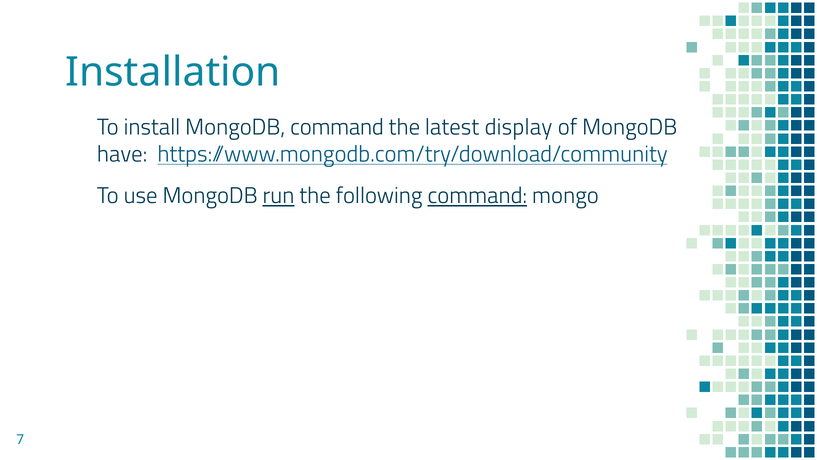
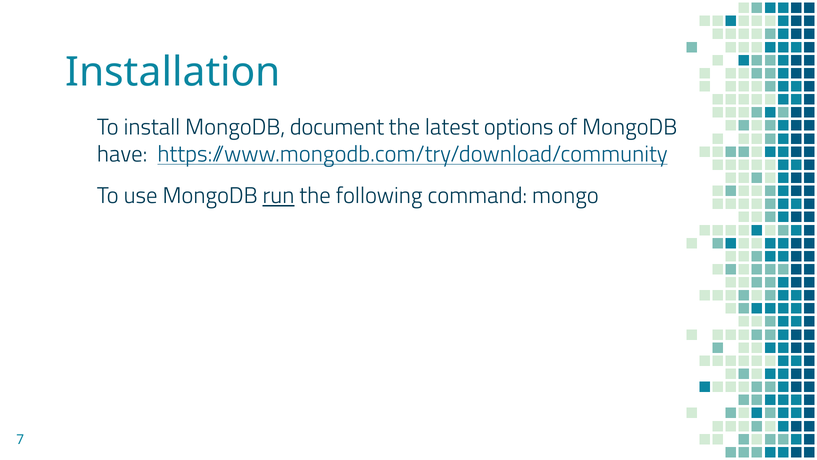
MongoDB command: command -> document
display: display -> options
command at (477, 196) underline: present -> none
